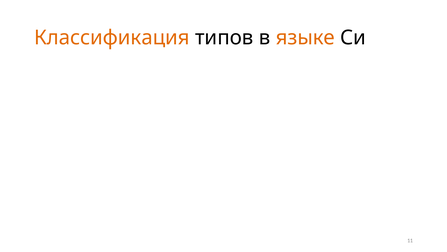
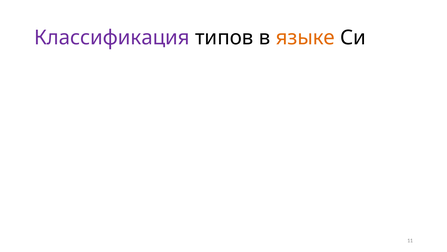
Классификация colour: orange -> purple
